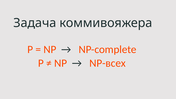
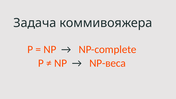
NP-всех: NP-всех -> NP-веса
